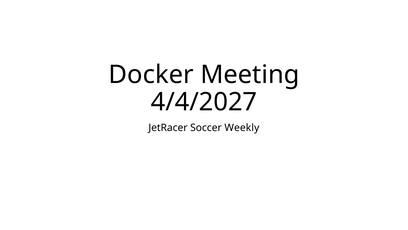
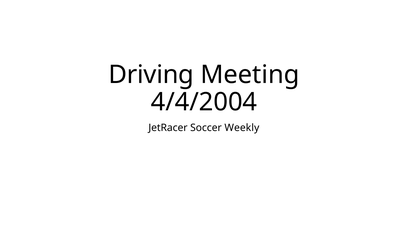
Docker: Docker -> Driving
4/4/2027: 4/4/2027 -> 4/4/2004
